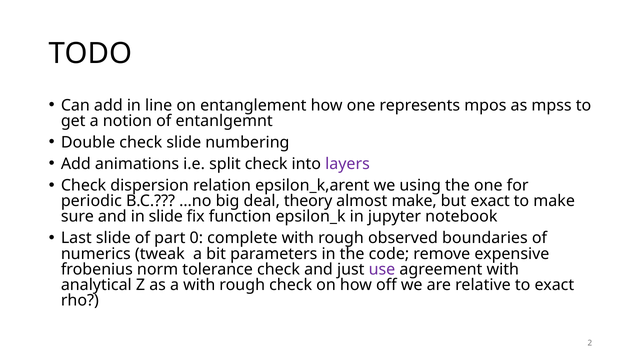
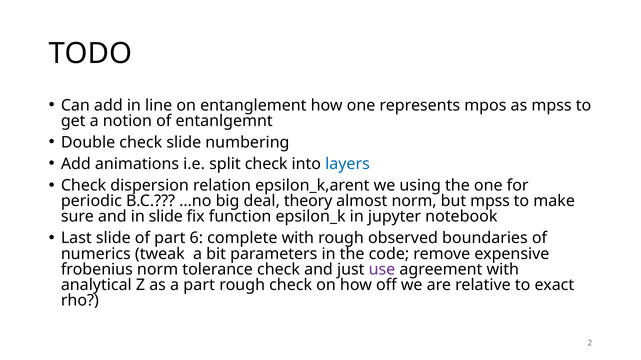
layers colour: purple -> blue
almost make: make -> norm
but exact: exact -> mpss
0: 0 -> 6
a with: with -> part
